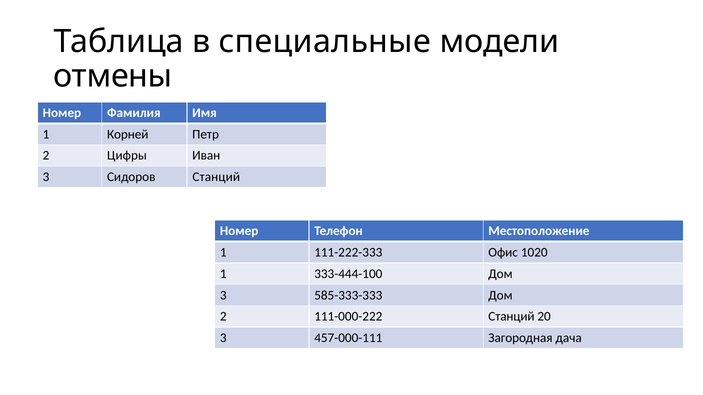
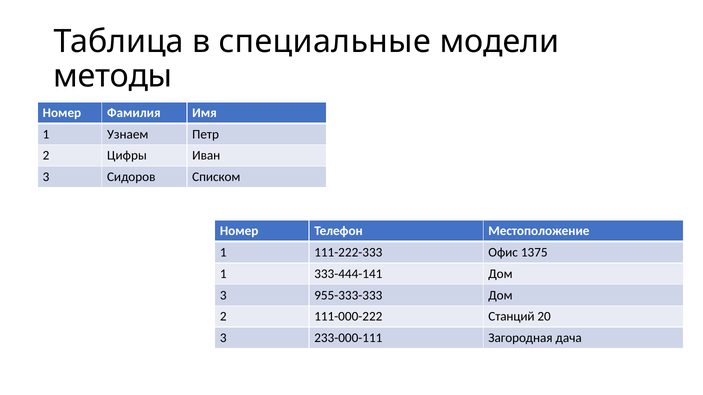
отмены: отмены -> методы
Корней: Корней -> Узнаем
Сидоров Станций: Станций -> Списком
1020: 1020 -> 1375
333-444-100: 333-444-100 -> 333-444-141
585-333-333: 585-333-333 -> 955-333-333
457-000-111: 457-000-111 -> 233-000-111
